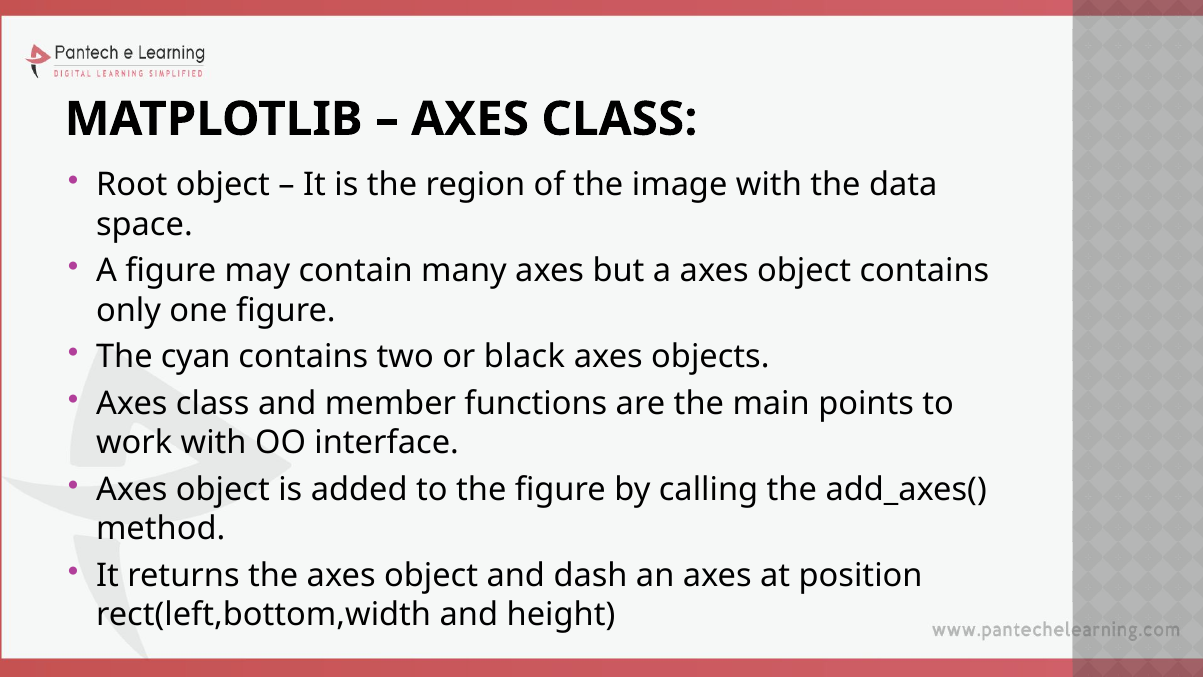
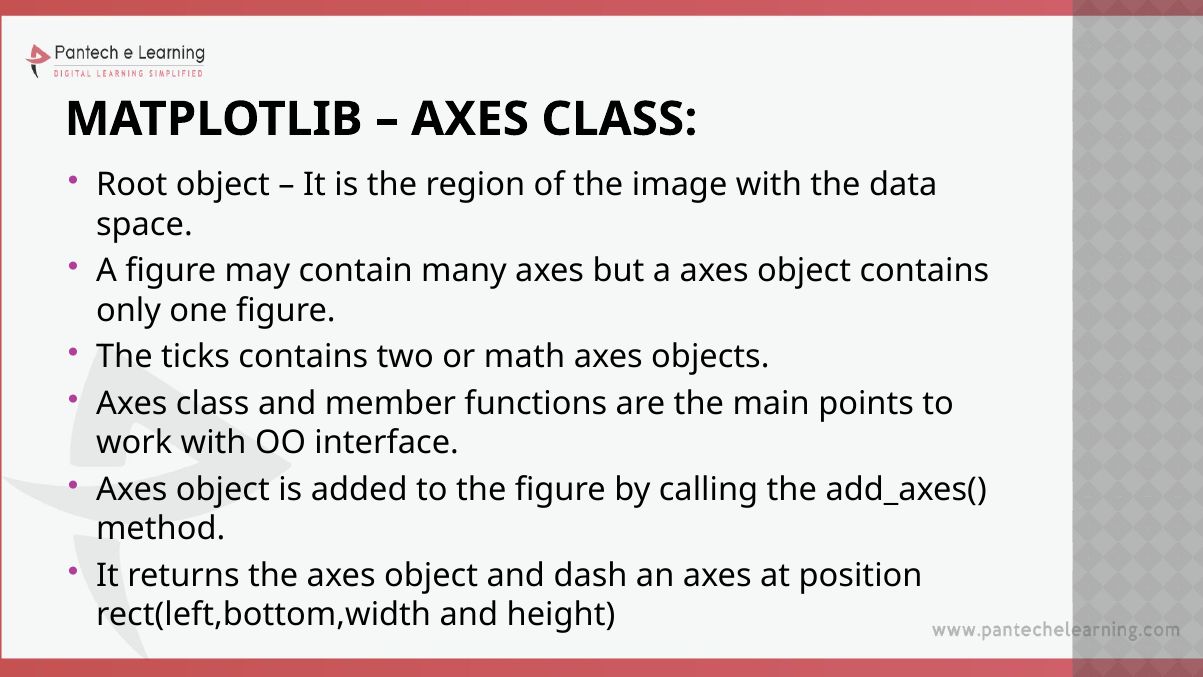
cyan: cyan -> ticks
black: black -> math
